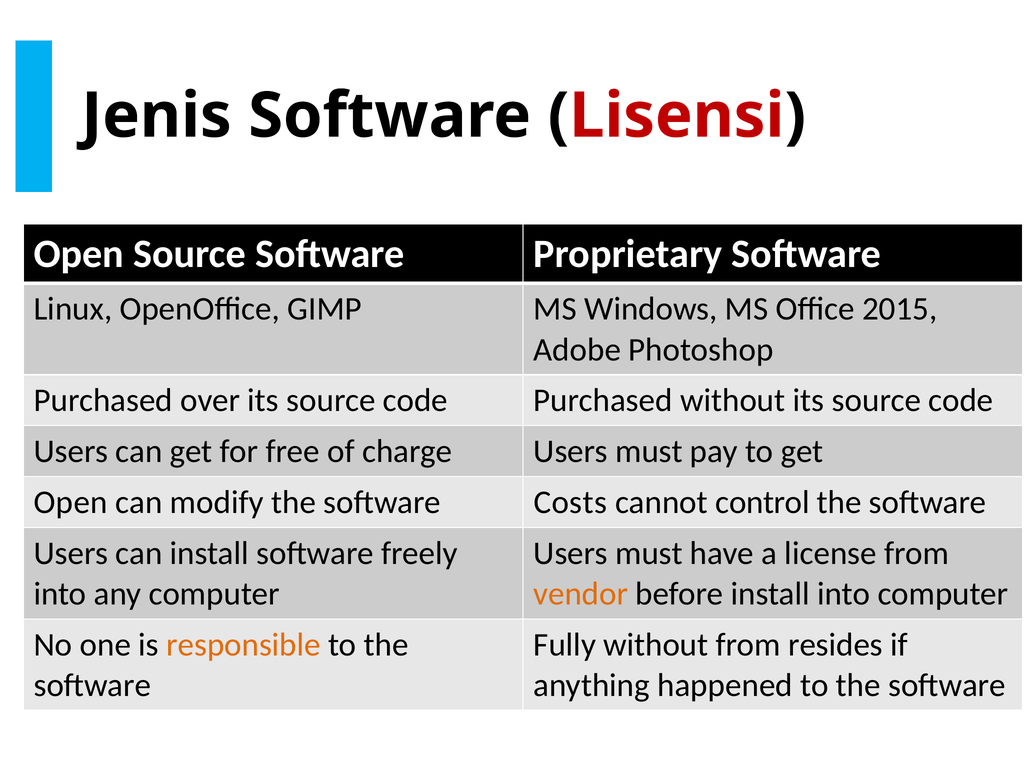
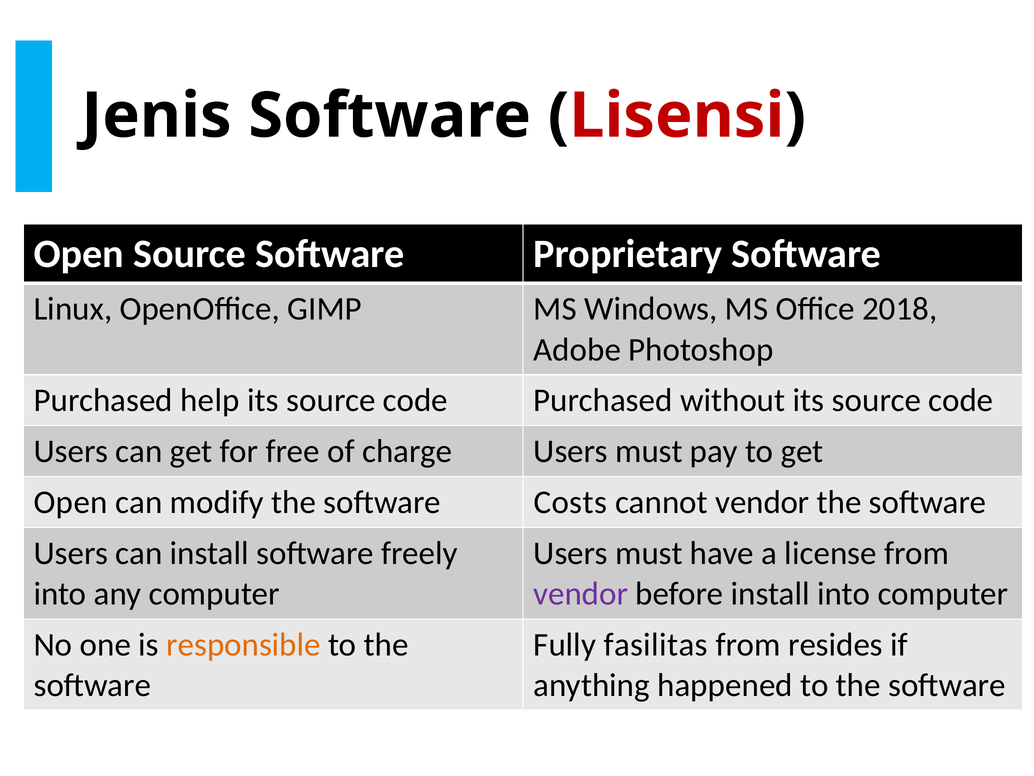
2015: 2015 -> 2018
over: over -> help
cannot control: control -> vendor
vendor at (581, 593) colour: orange -> purple
Fully without: without -> fasilitas
